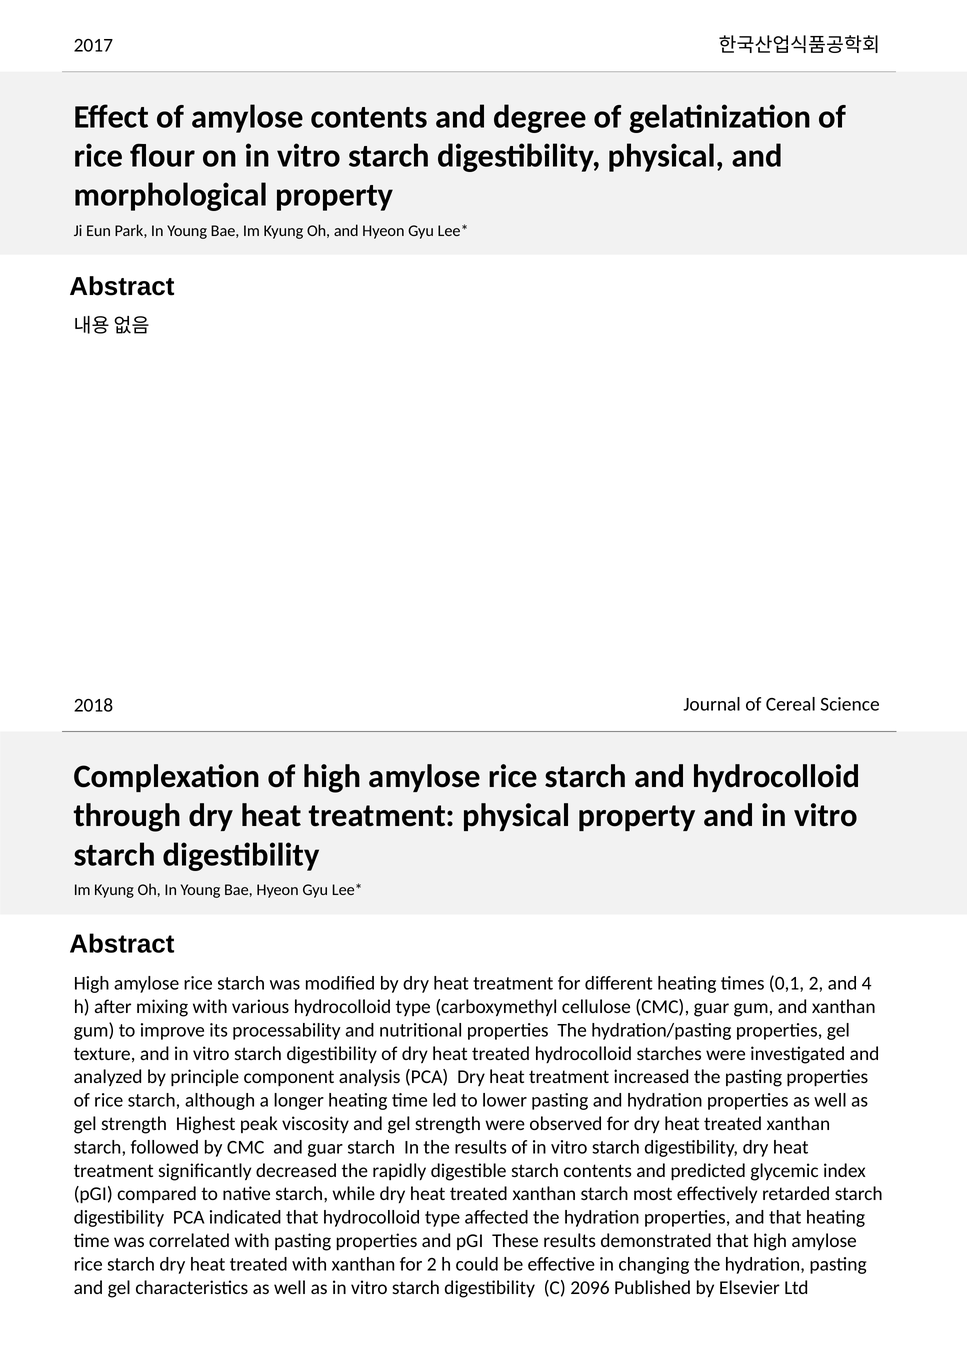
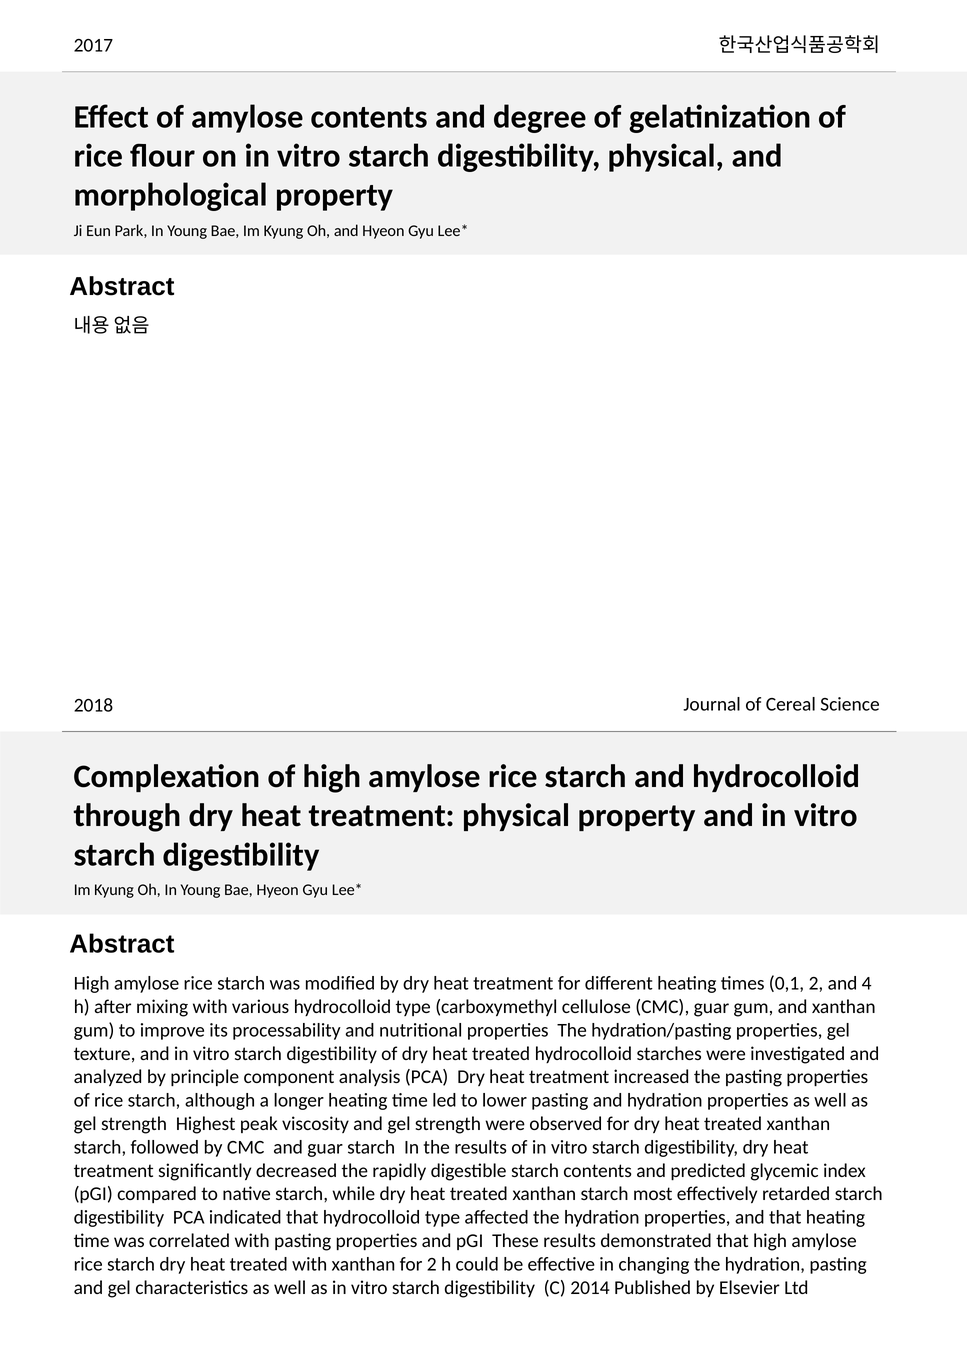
2096: 2096 -> 2014
